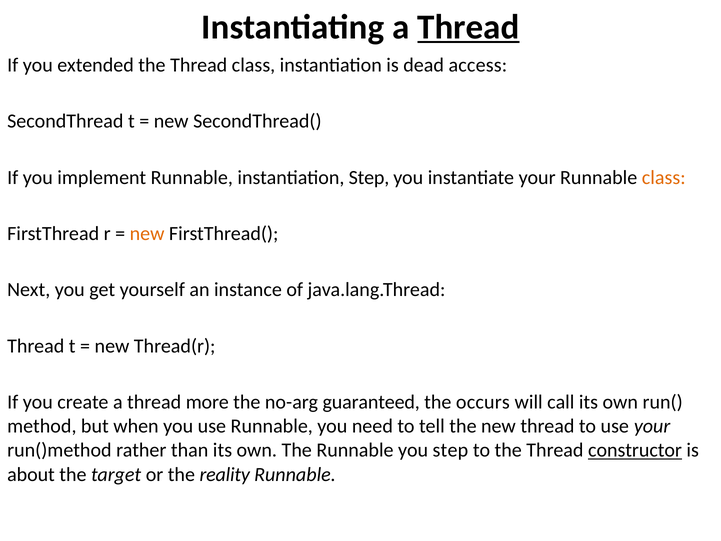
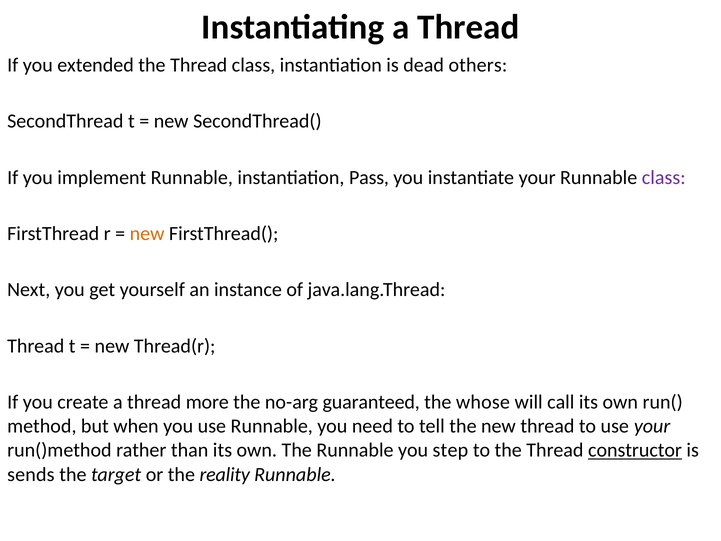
Thread at (468, 27) underline: present -> none
access: access -> others
instantiation Step: Step -> Pass
class at (664, 177) colour: orange -> purple
occurs: occurs -> whose
about: about -> sends
